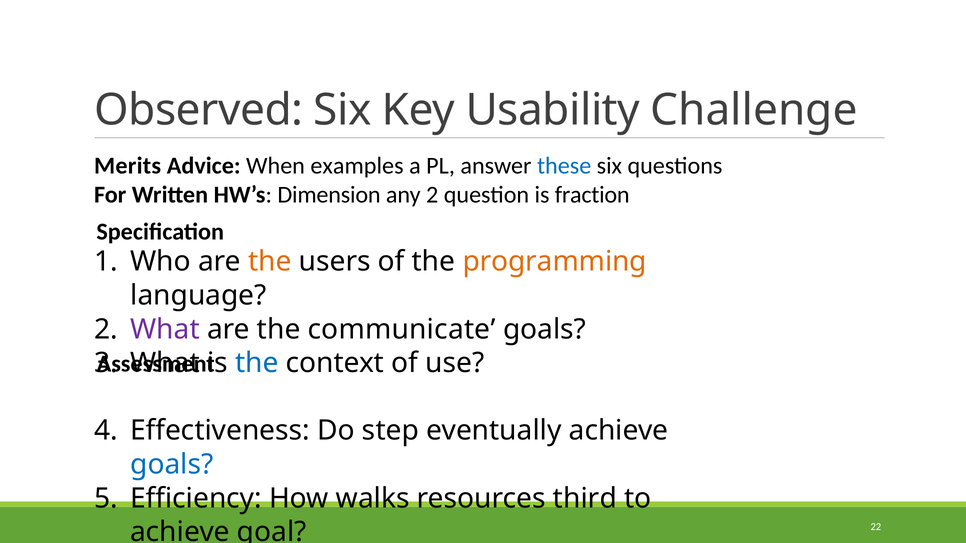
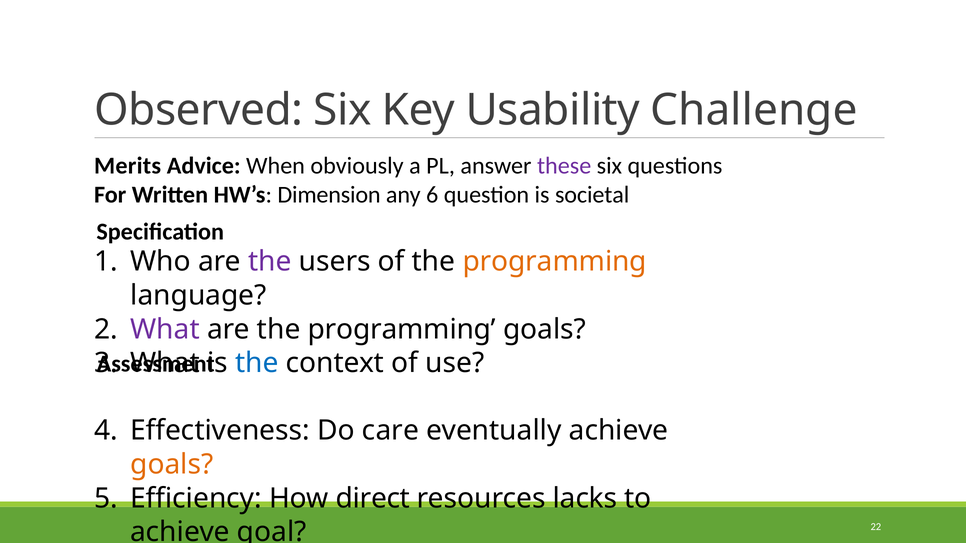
examples: examples -> obviously
these colour: blue -> purple
any 2: 2 -> 6
fraction: fraction -> societal
the at (270, 262) colour: orange -> purple
are the communicate: communicate -> programming
step: step -> care
goals at (172, 465) colour: blue -> orange
walks: walks -> direct
third: third -> lacks
